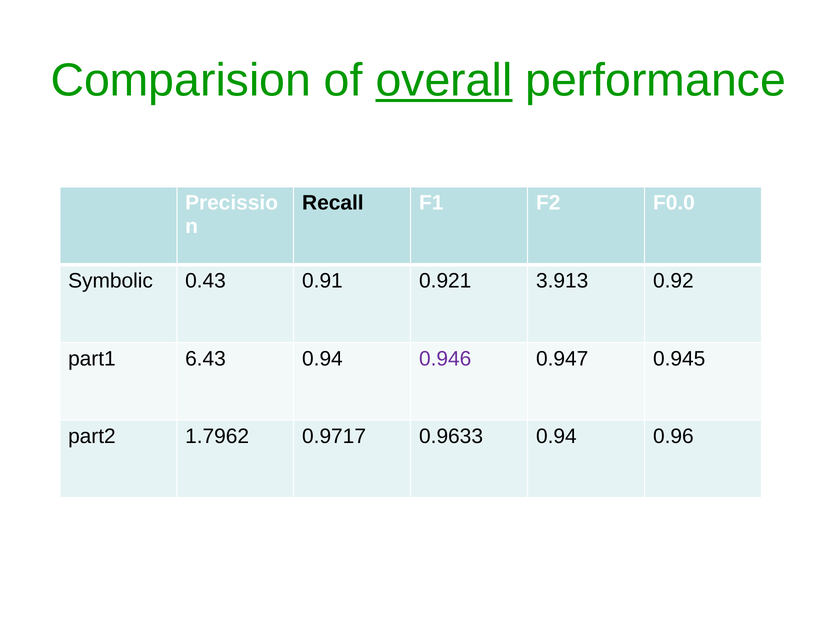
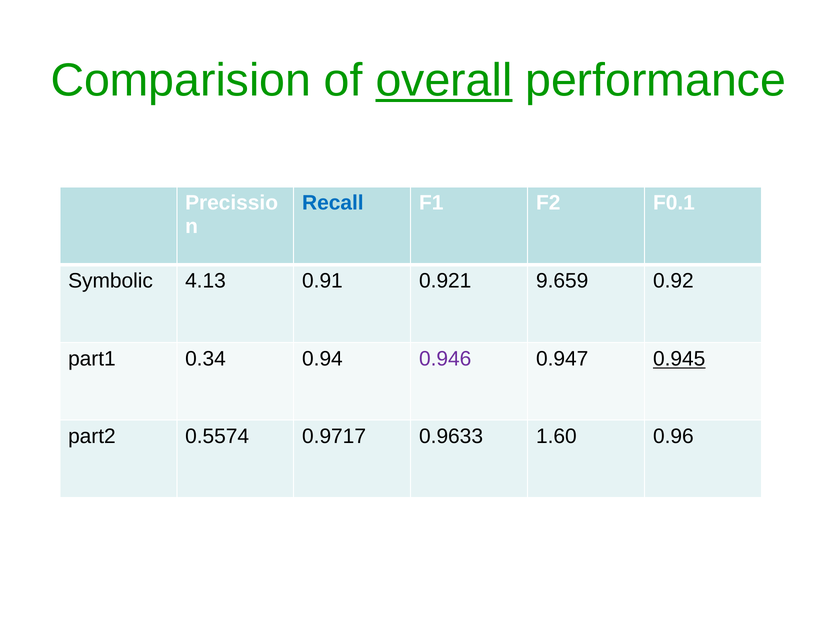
Recall colour: black -> blue
F0.0: F0.0 -> F0.1
0.43: 0.43 -> 4.13
3.913: 3.913 -> 9.659
6.43: 6.43 -> 0.34
0.945 underline: none -> present
1.7962: 1.7962 -> 0.5574
0.9633 0.94: 0.94 -> 1.60
